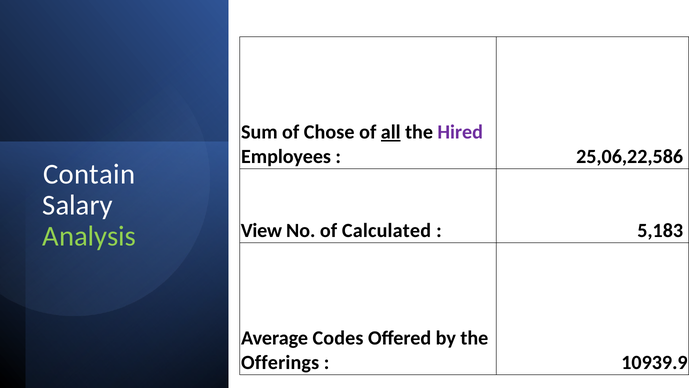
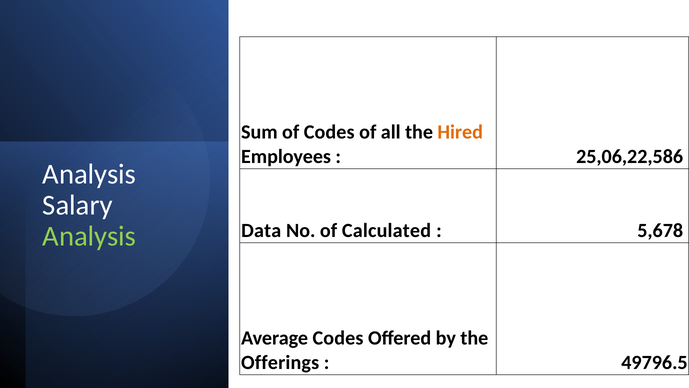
of Chose: Chose -> Codes
all underline: present -> none
Hired colour: purple -> orange
Contain at (89, 174): Contain -> Analysis
View: View -> Data
5,183: 5,183 -> 5,678
10939.9: 10939.9 -> 49796.5
